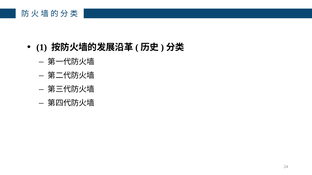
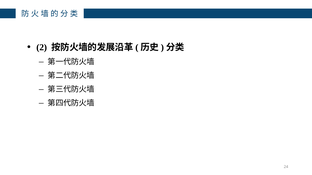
1: 1 -> 2
